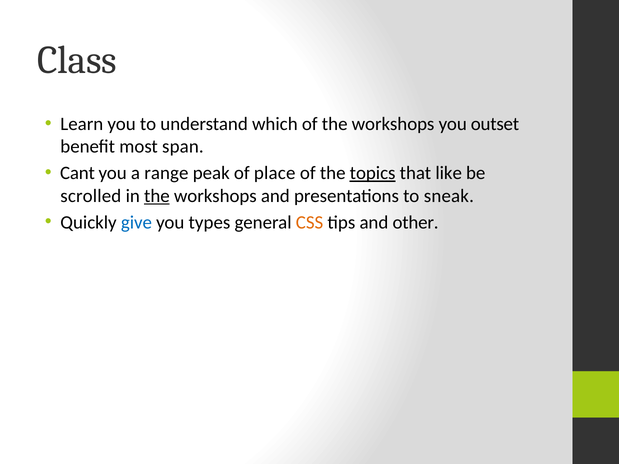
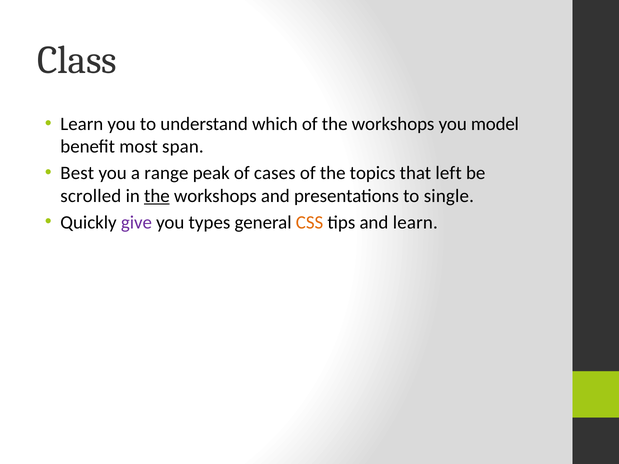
outset: outset -> model
Cant: Cant -> Best
place: place -> cases
topics underline: present -> none
like: like -> left
sneak: sneak -> single
give colour: blue -> purple
and other: other -> learn
